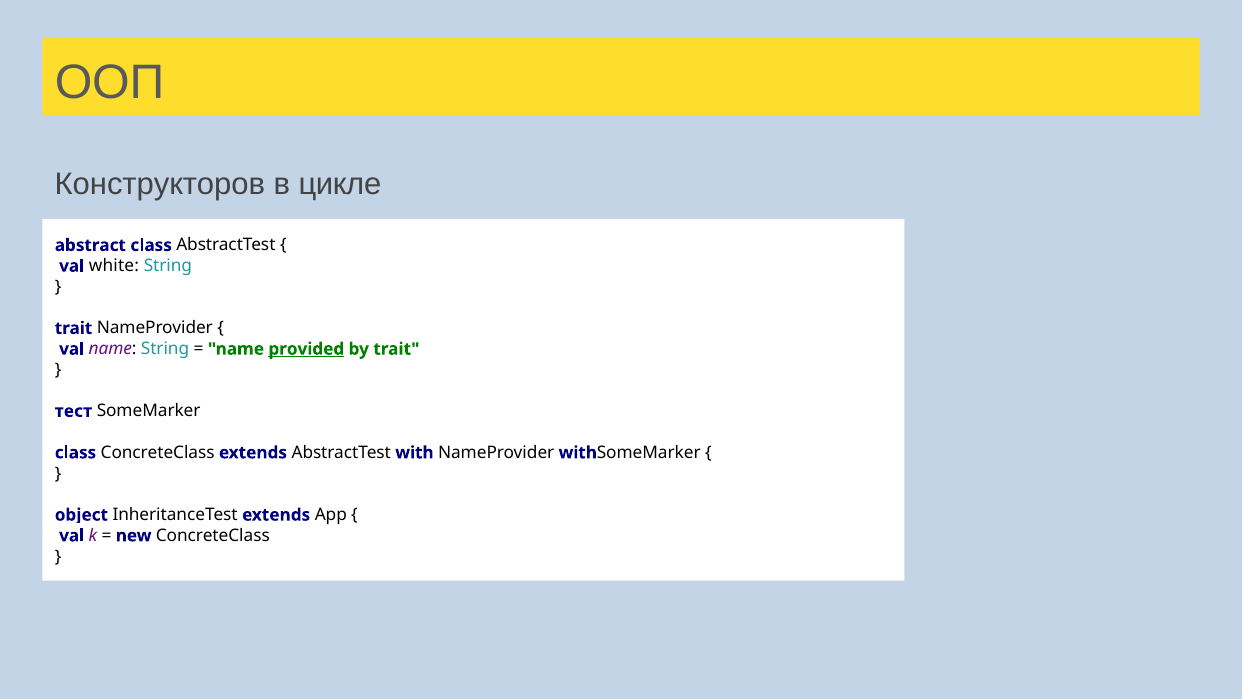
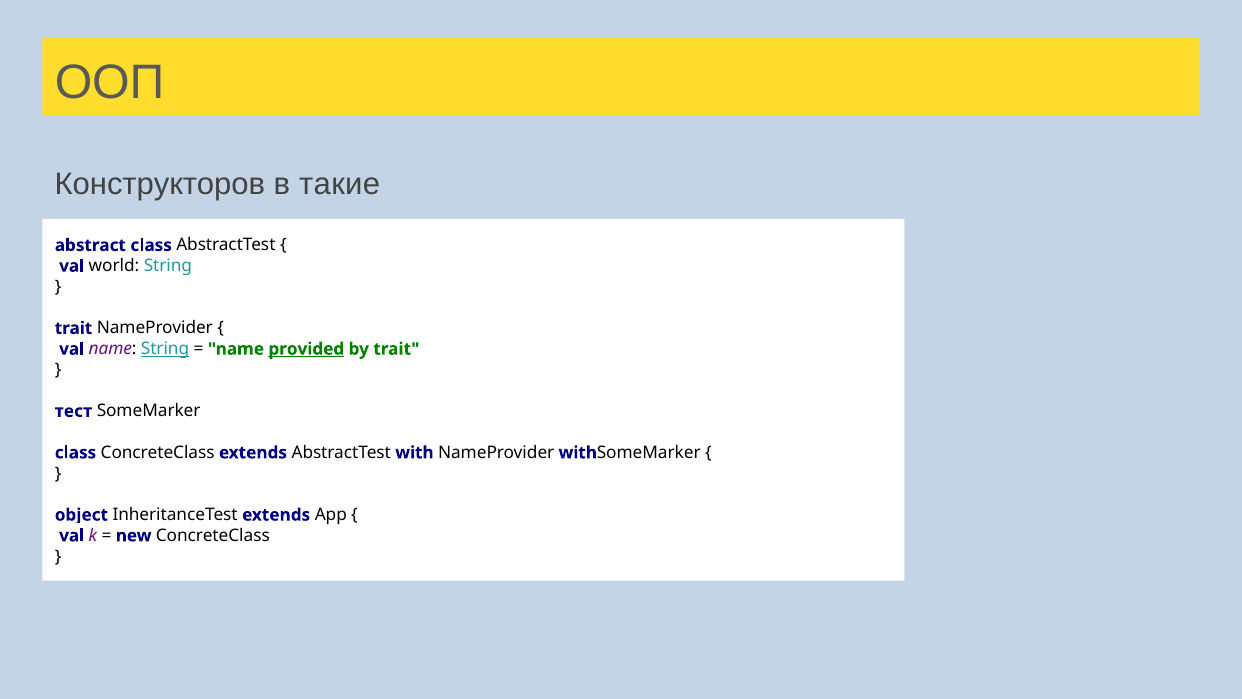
цикле: цикле -> такие
white: white -> world
String at (165, 349) underline: none -> present
